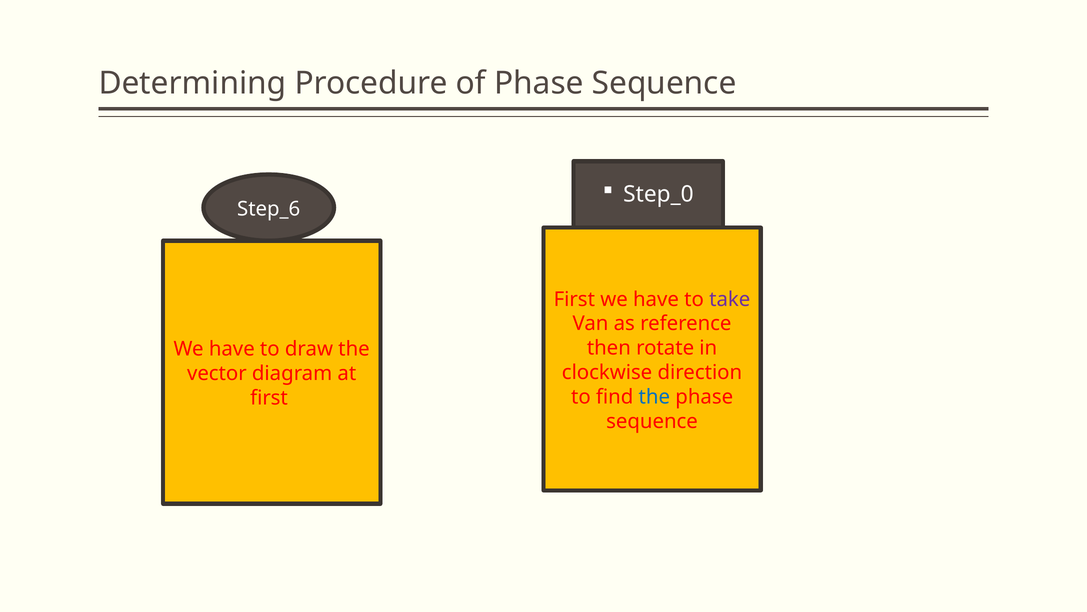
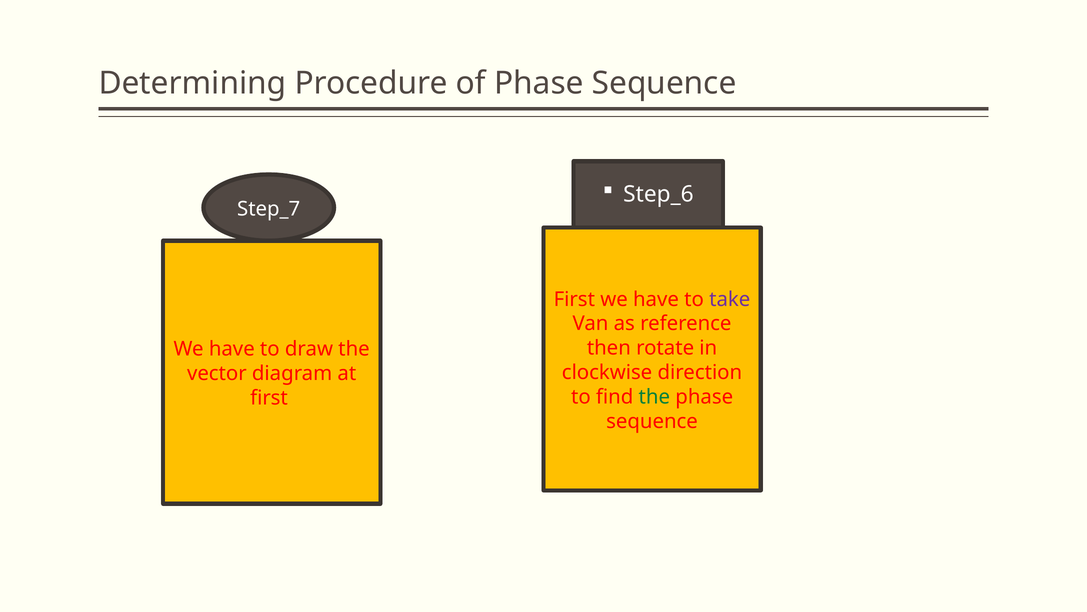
Step_0: Step_0 -> Step_6
Step_6: Step_6 -> Step_7
the at (654, 397) colour: blue -> green
